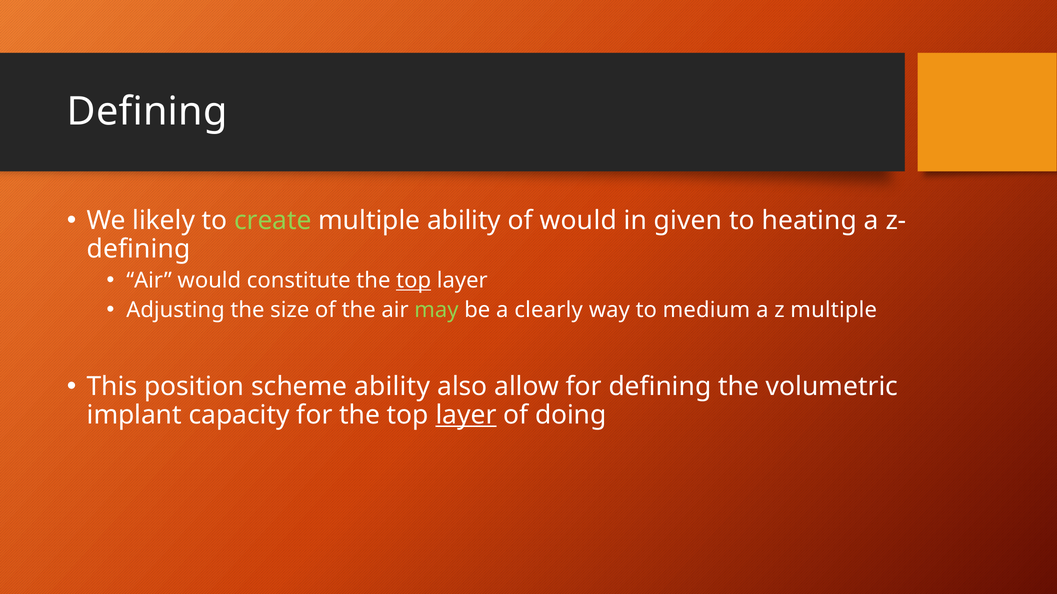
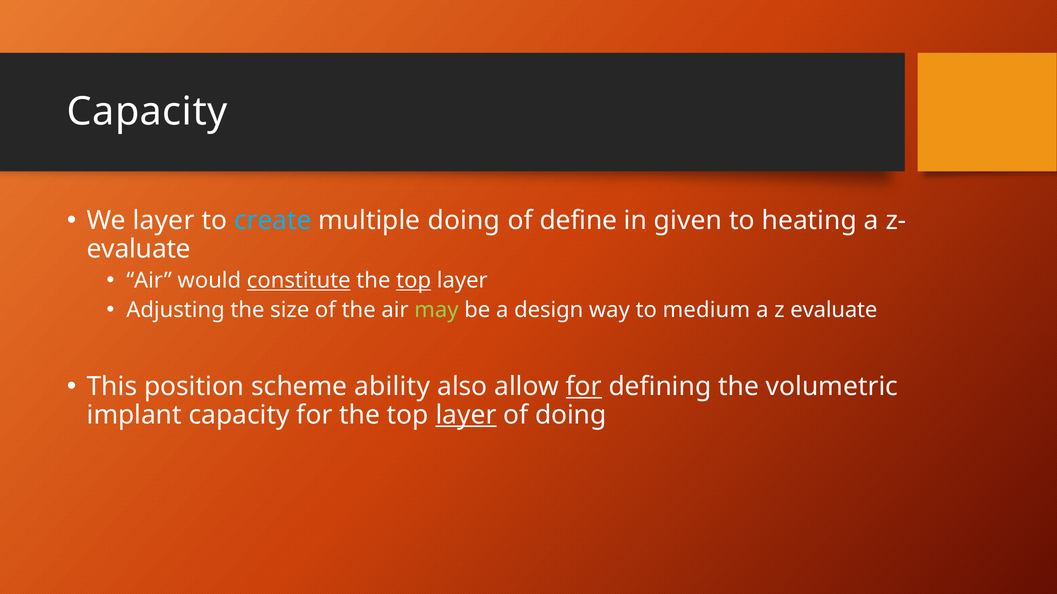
Defining at (147, 112): Defining -> Capacity
We likely: likely -> layer
create colour: light green -> light blue
multiple ability: ability -> doing
of would: would -> define
defining at (139, 249): defining -> evaluate
constitute underline: none -> present
clearly: clearly -> design
z multiple: multiple -> evaluate
for at (584, 387) underline: none -> present
